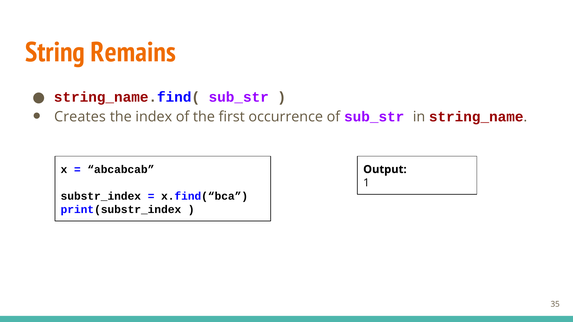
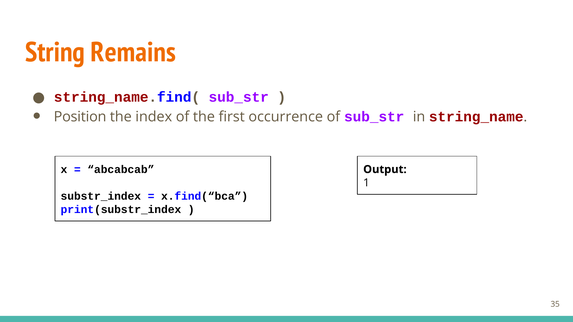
Creates: Creates -> Position
